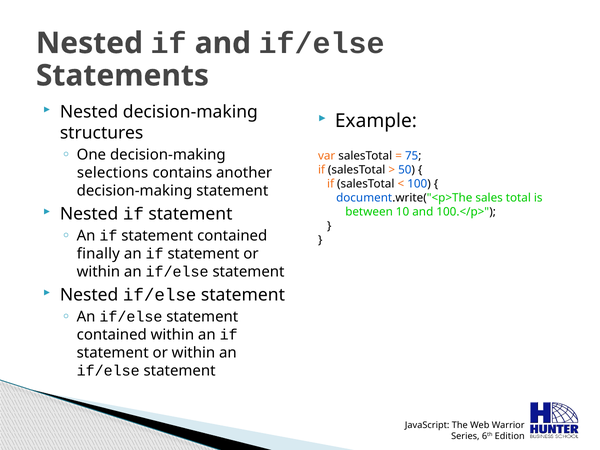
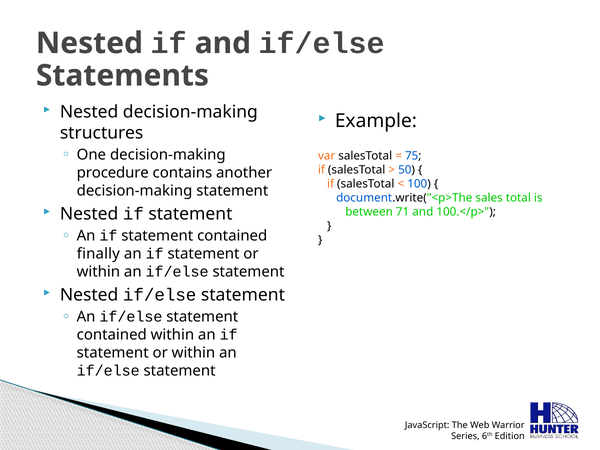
selections: selections -> procedure
10: 10 -> 71
